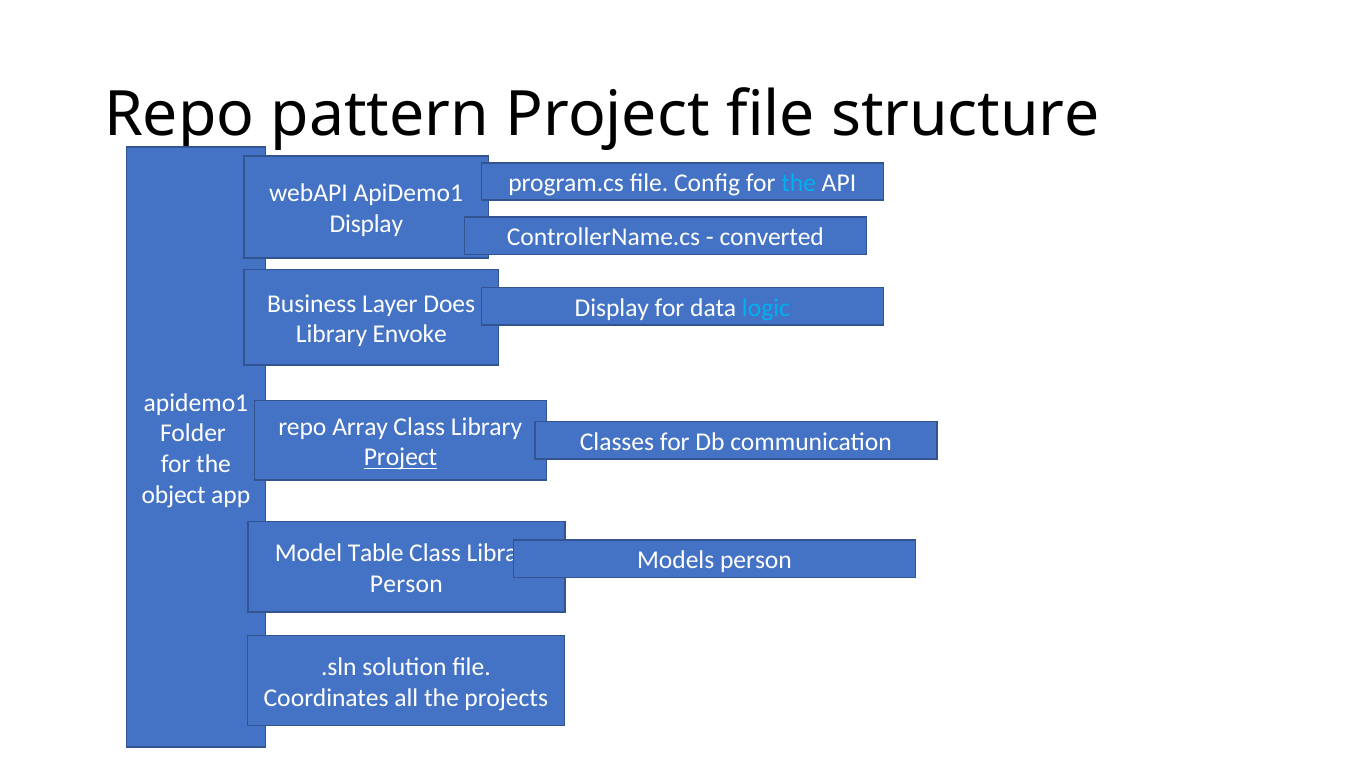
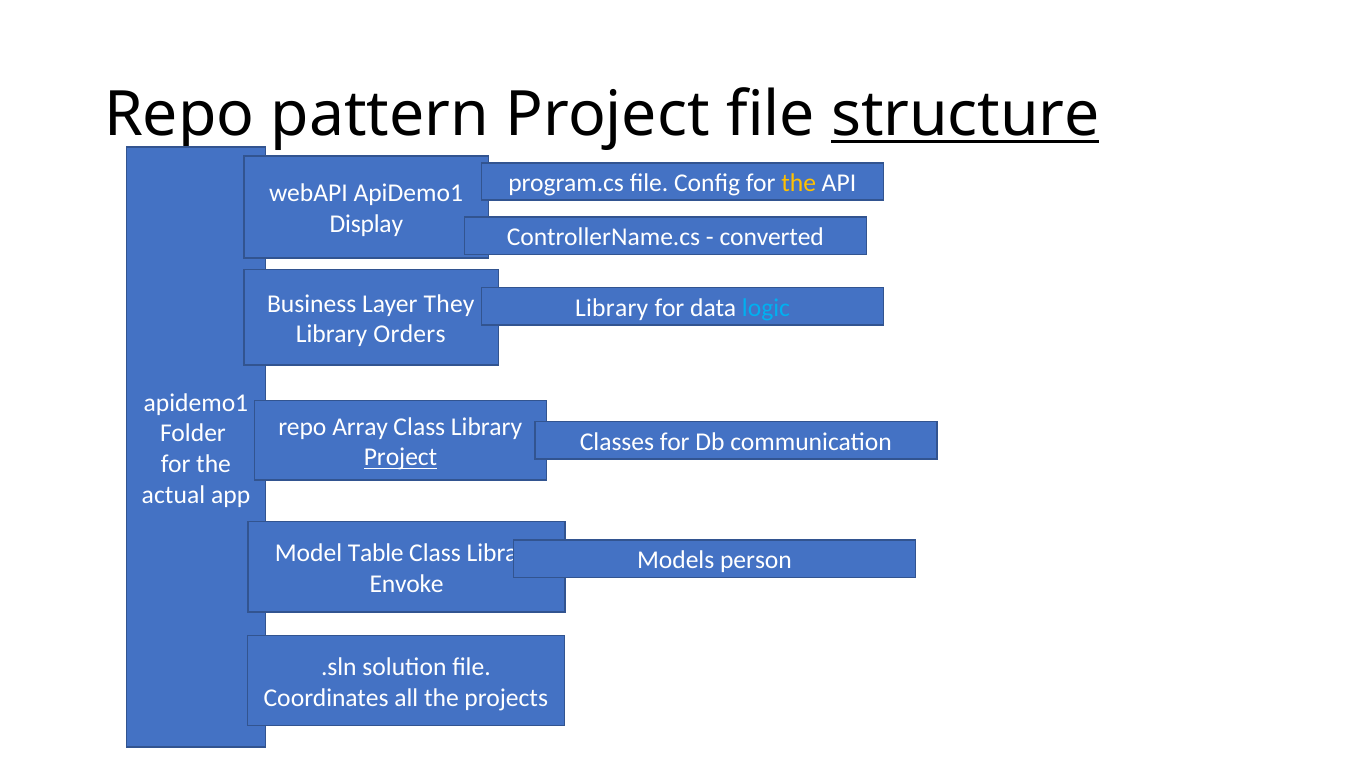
structure underline: none -> present
the at (799, 183) colour: light blue -> yellow
Does: Does -> They
Display at (612, 308): Display -> Library
Envoke: Envoke -> Orders
object: object -> actual
Person at (406, 584): Person -> Envoke
